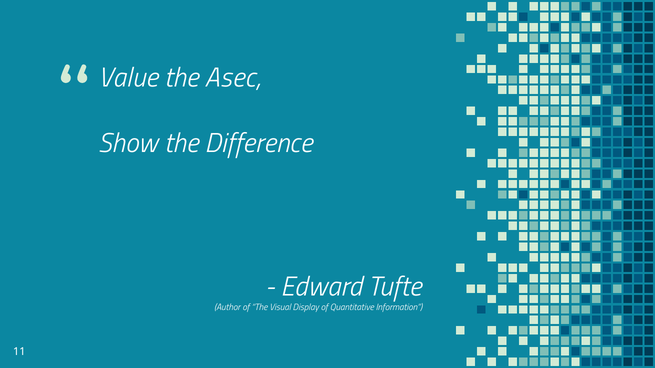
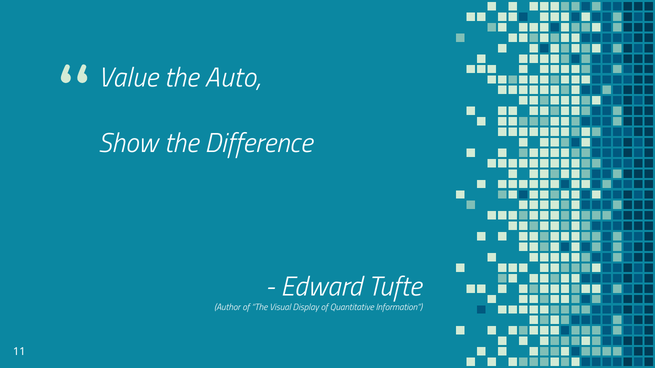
Asec: Asec -> Auto
